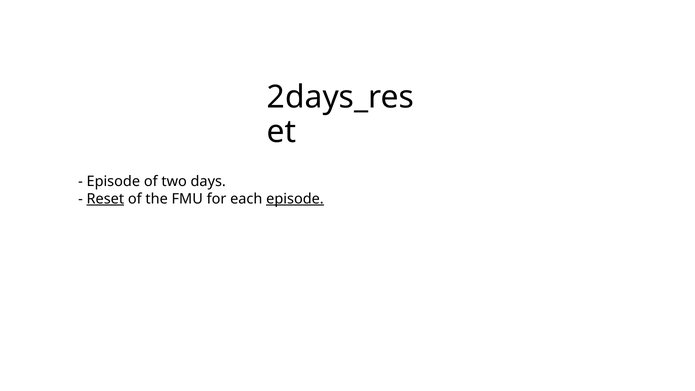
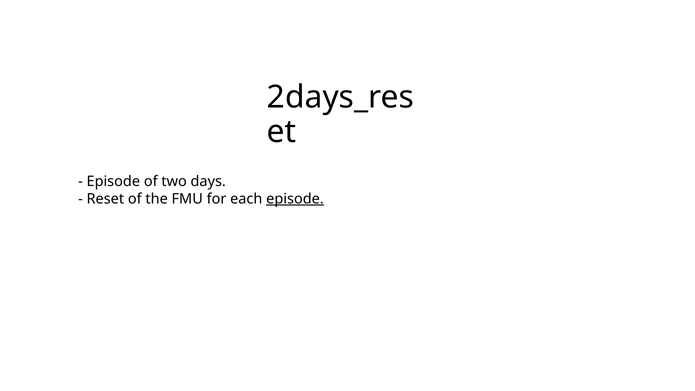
Reset underline: present -> none
